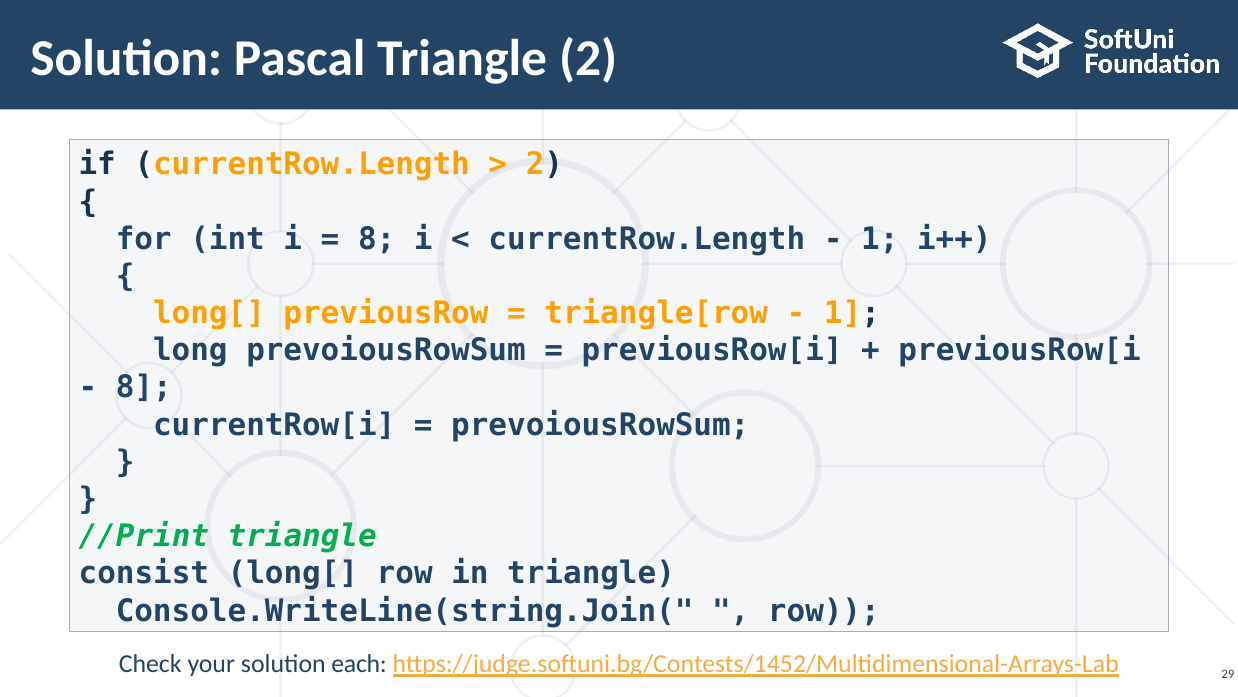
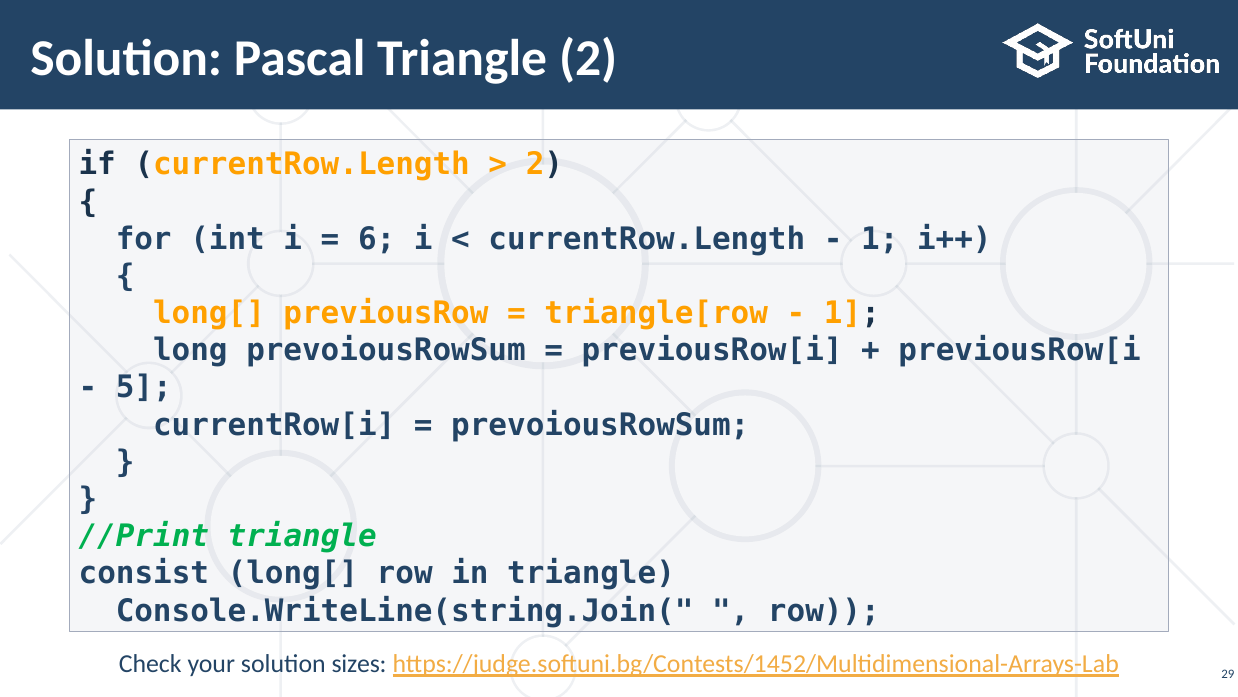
8 at (377, 239): 8 -> 6
8 at (144, 387): 8 -> 5
each: each -> sizes
